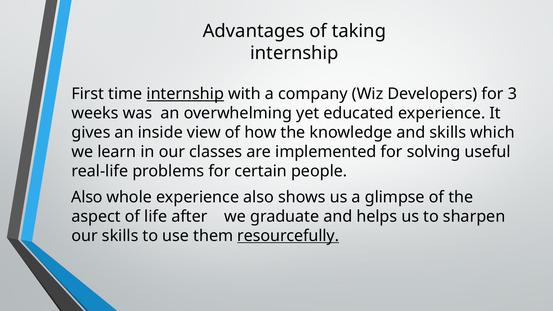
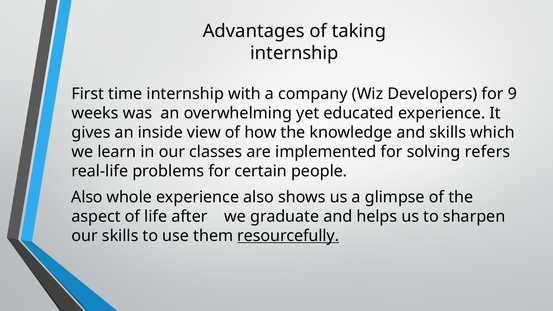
internship at (185, 94) underline: present -> none
3: 3 -> 9
useful: useful -> refers
